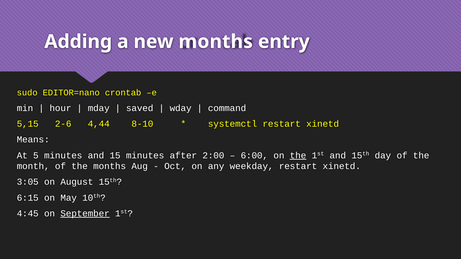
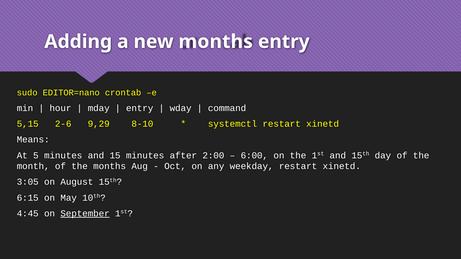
saved at (140, 108): saved -> entry
4,44: 4,44 -> 9,29
the at (298, 156) underline: present -> none
